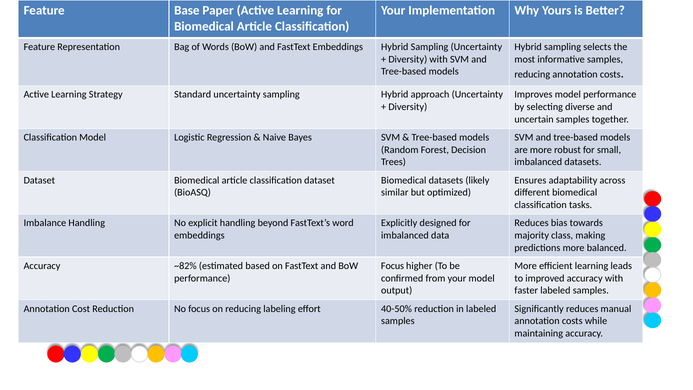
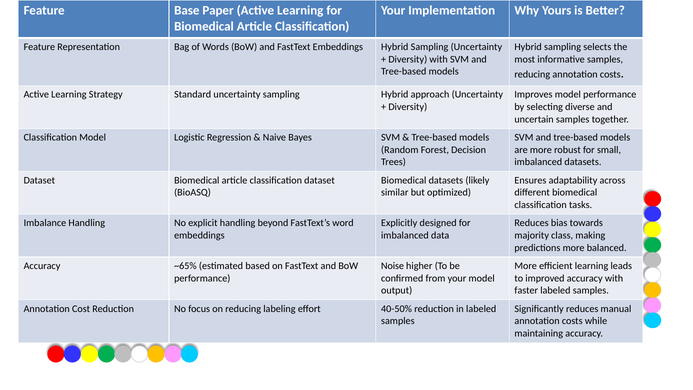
~82%: ~82% -> ~65%
Focus at (393, 266): Focus -> Noise
